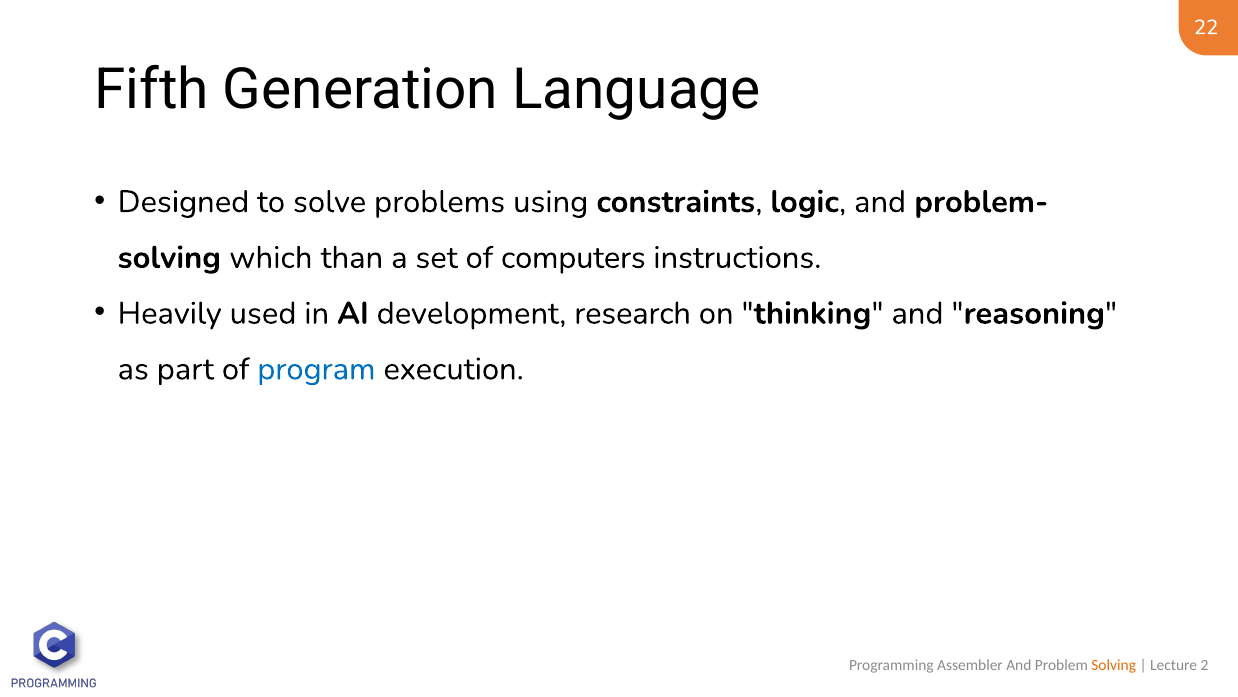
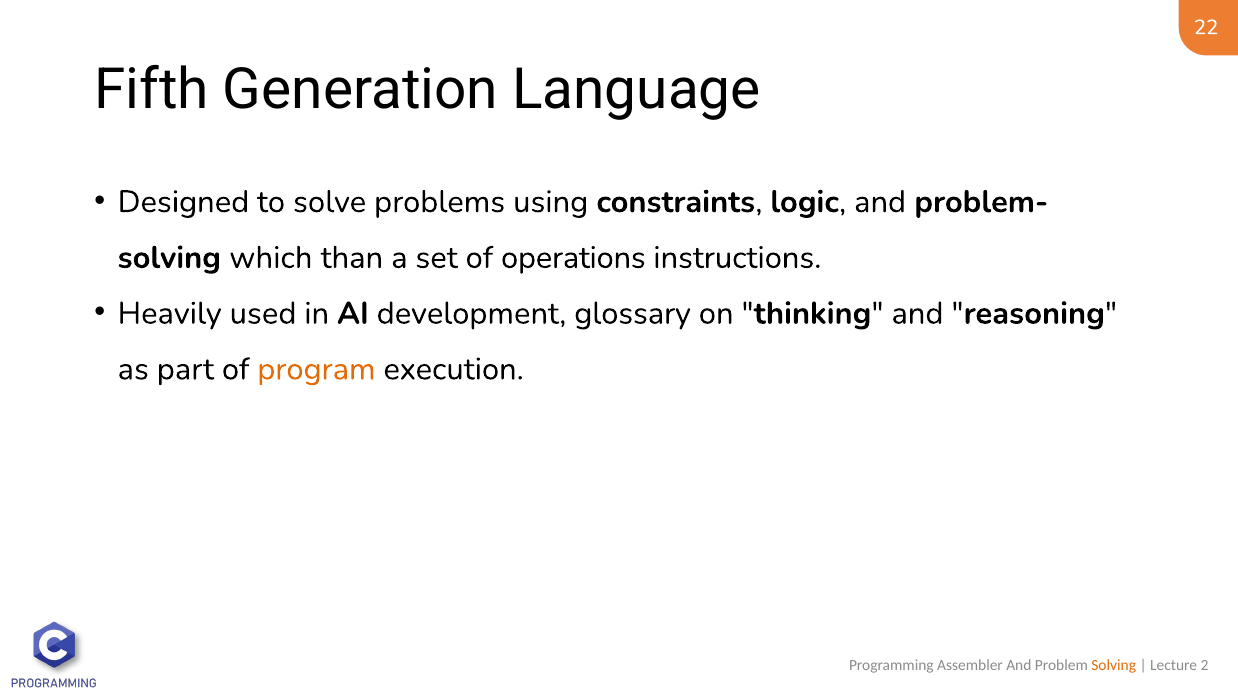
computers: computers -> operations
research: research -> glossary
program colour: blue -> orange
